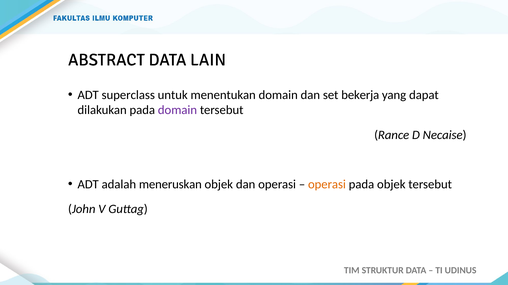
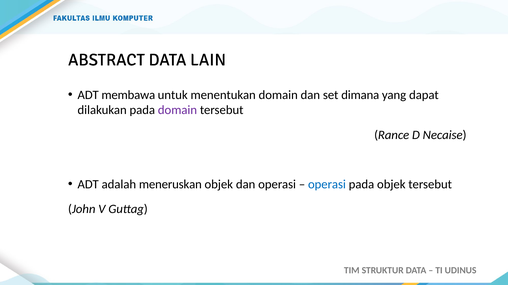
superclass: superclass -> membawa
bekerja: bekerja -> dimana
operasi at (327, 185) colour: orange -> blue
